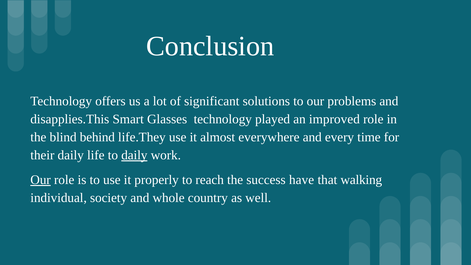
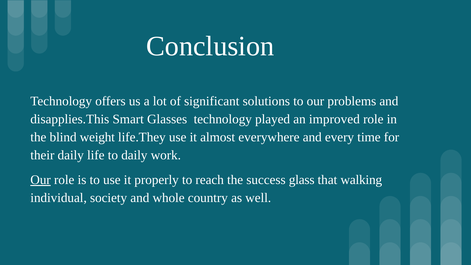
behind: behind -> weight
daily at (134, 155) underline: present -> none
have: have -> glass
